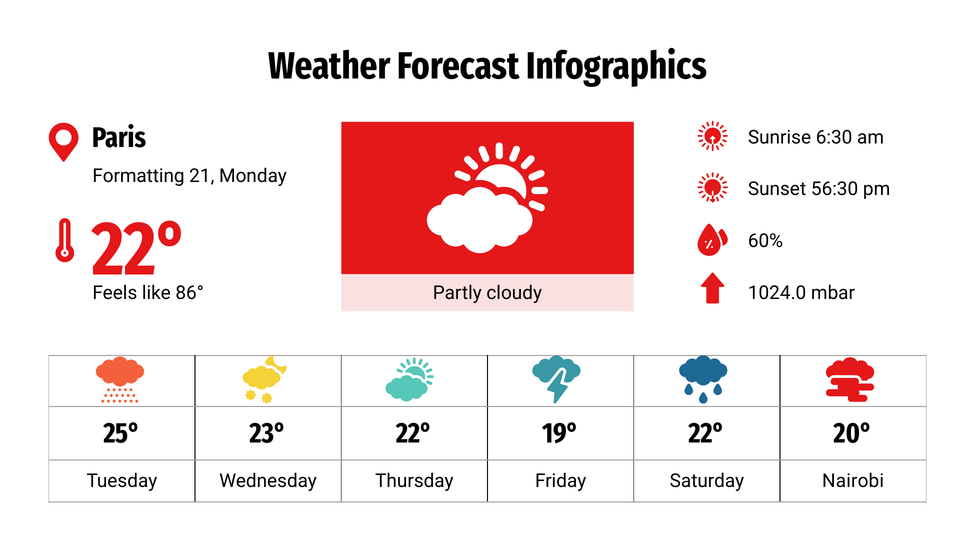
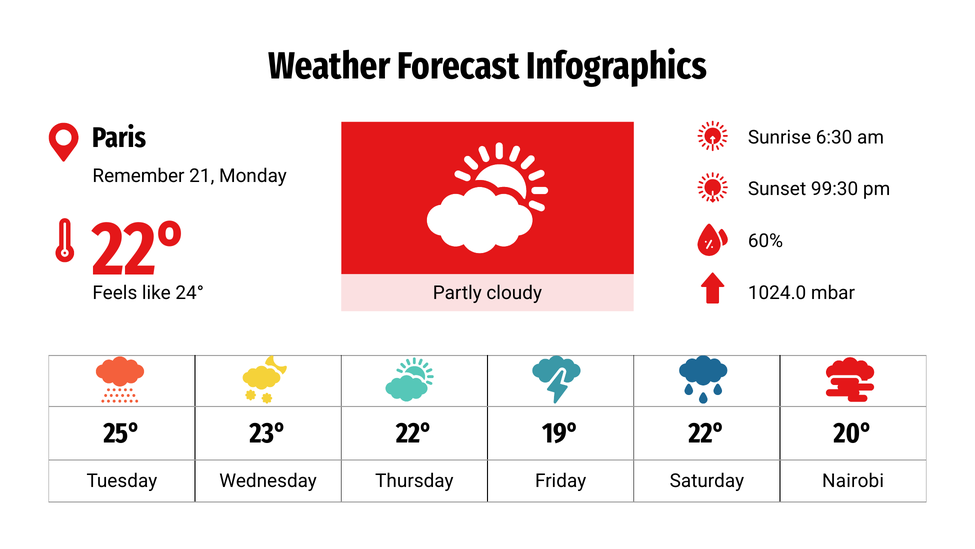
Formatting: Formatting -> Remember
56:30: 56:30 -> 99:30
86°: 86° -> 24°
